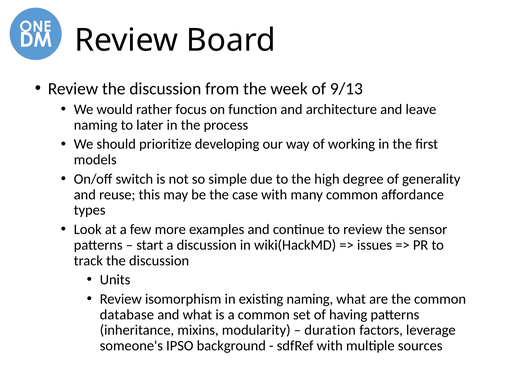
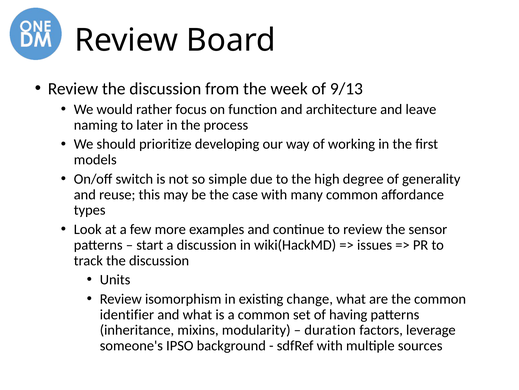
existing naming: naming -> change
database: database -> identifier
